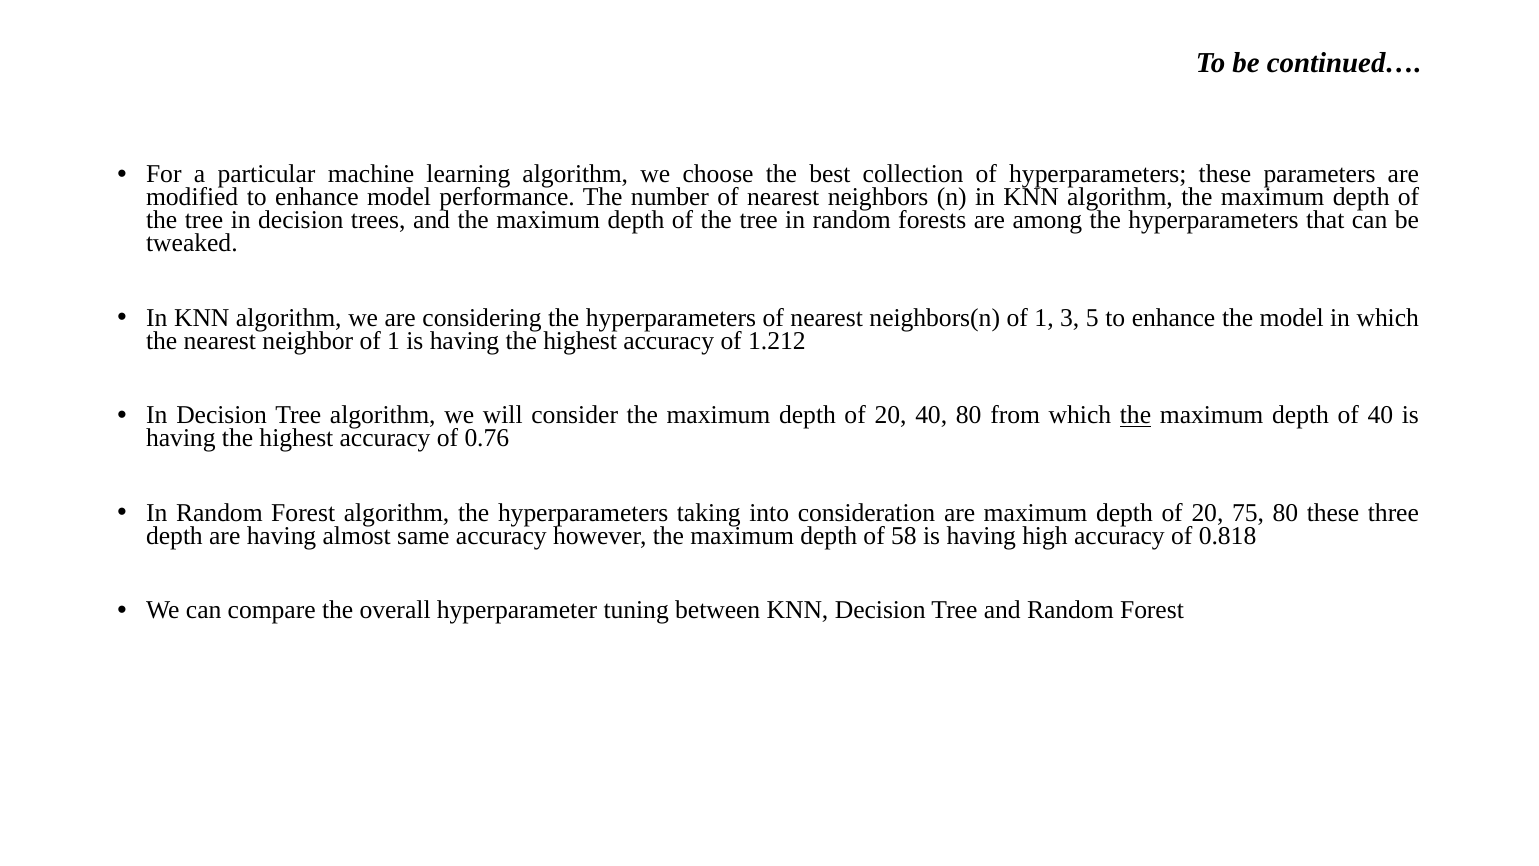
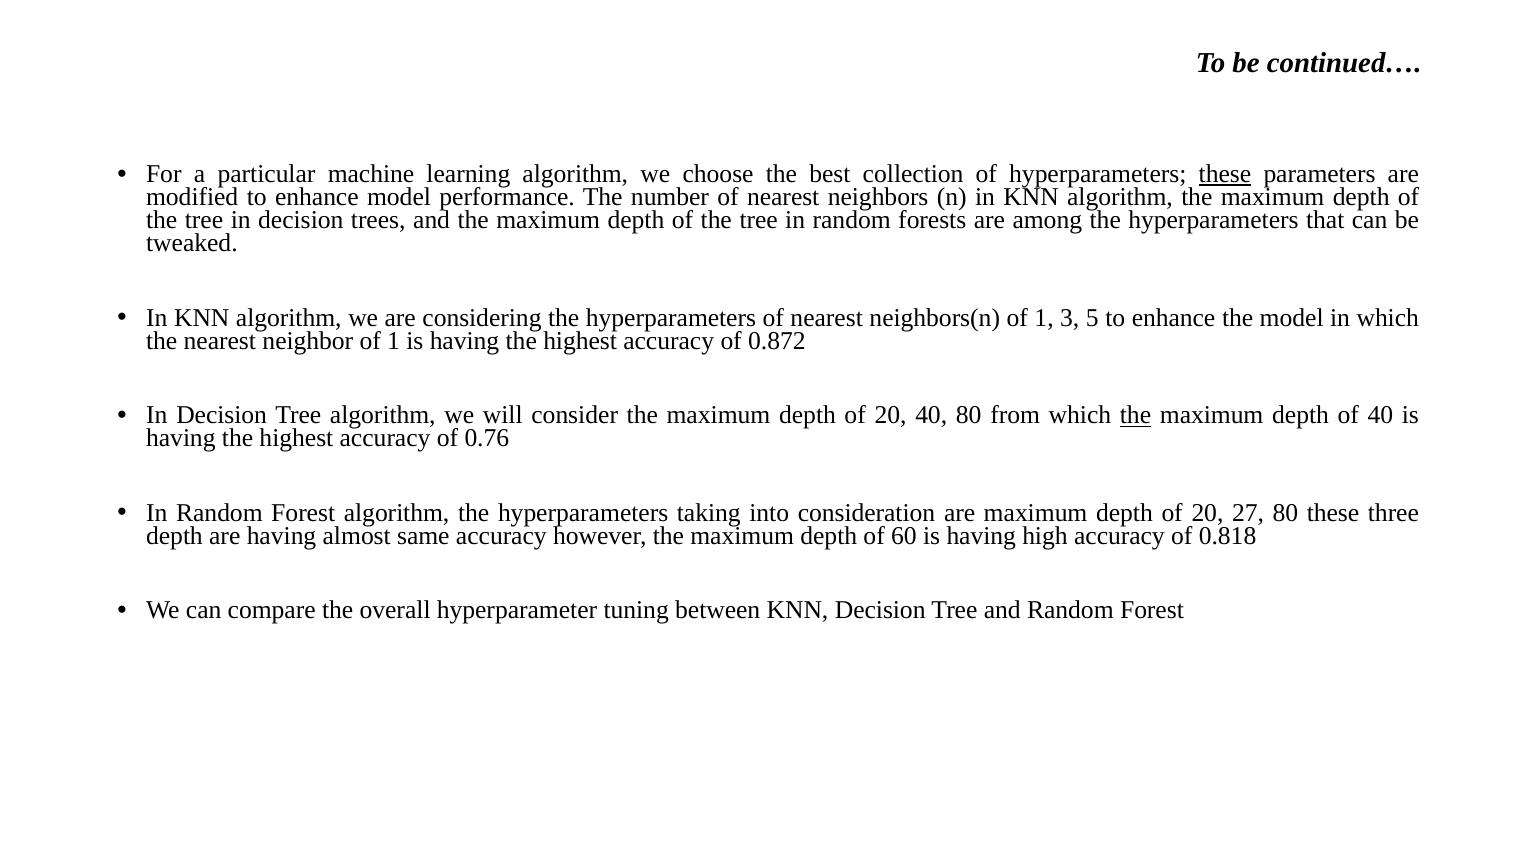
these at (1225, 174) underline: none -> present
1.212: 1.212 -> 0.872
75: 75 -> 27
58: 58 -> 60
